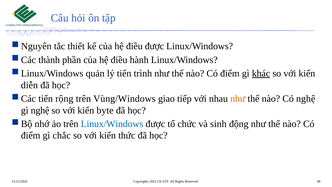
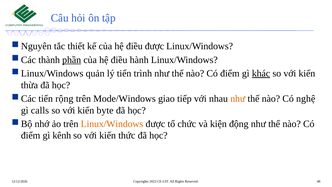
phần underline: none -> present
diễn: diễn -> thừa
Vùng/Windows: Vùng/Windows -> Mode/Windows
gì nghệ: nghệ -> calls
Linux/Windows at (112, 124) colour: blue -> orange
sinh: sinh -> kiện
chắc: chắc -> kênh
